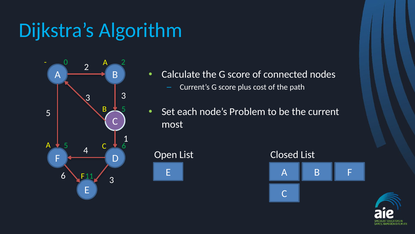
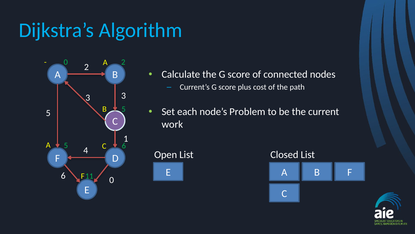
most: most -> work
6 3: 3 -> 0
